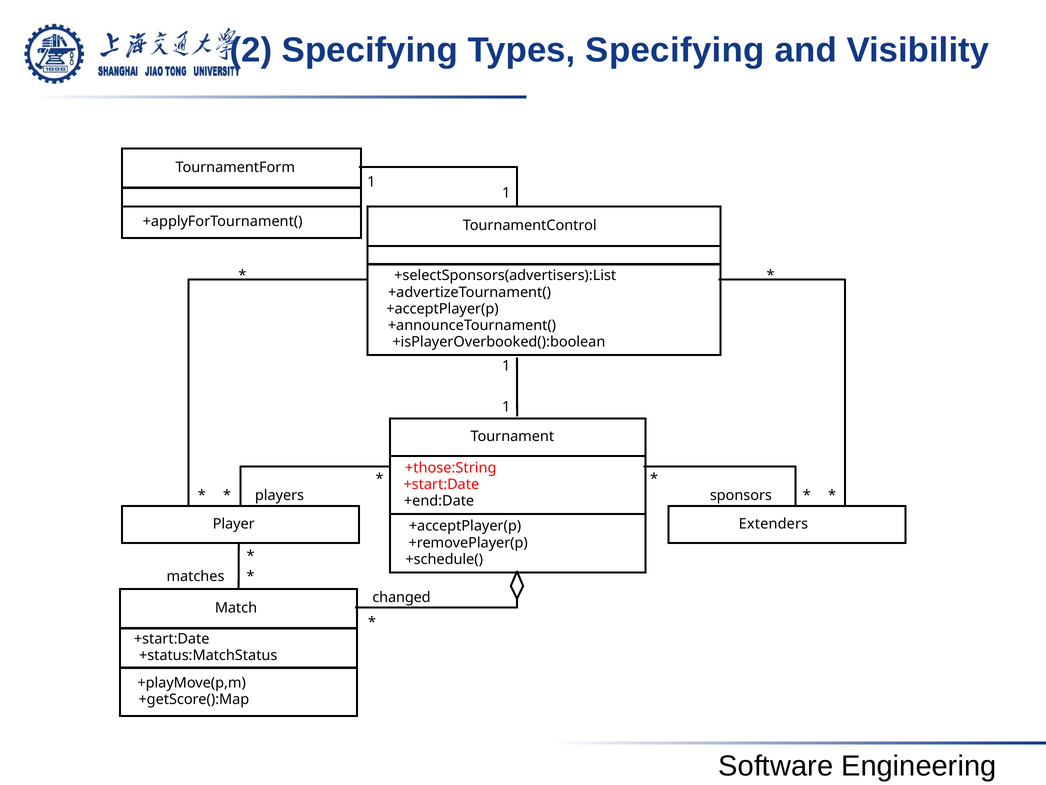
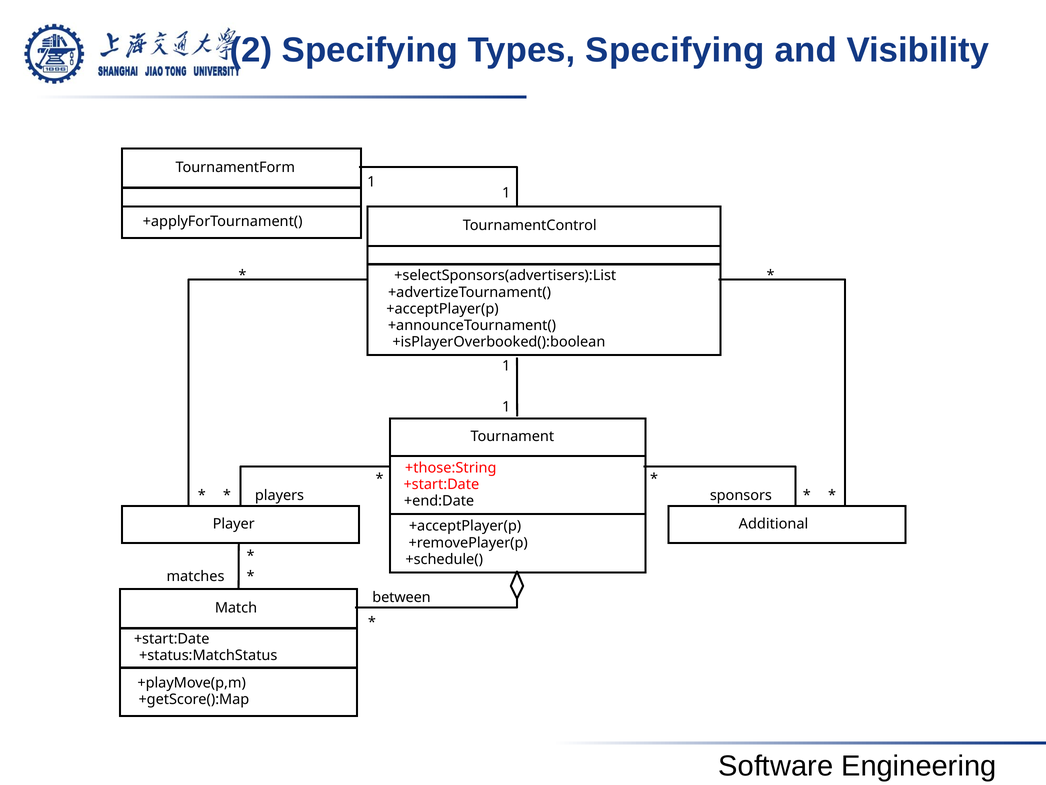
Extenders: Extenders -> Additional
changed: changed -> between
